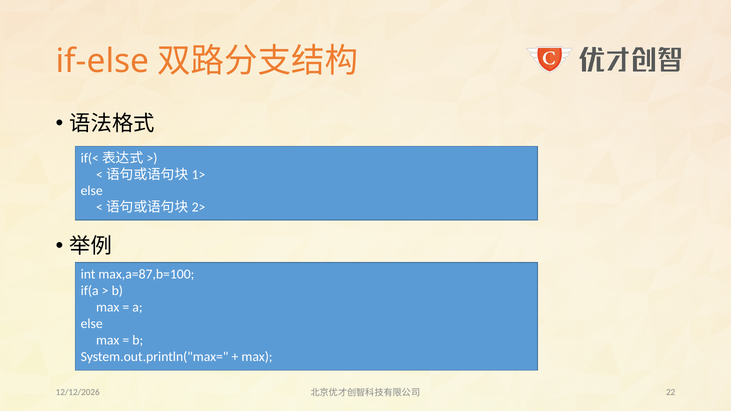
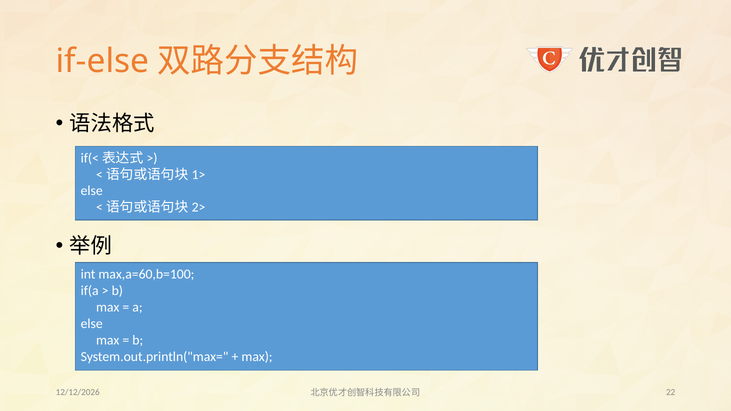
max,a=87,b=100: max,a=87,b=100 -> max,a=60,b=100
